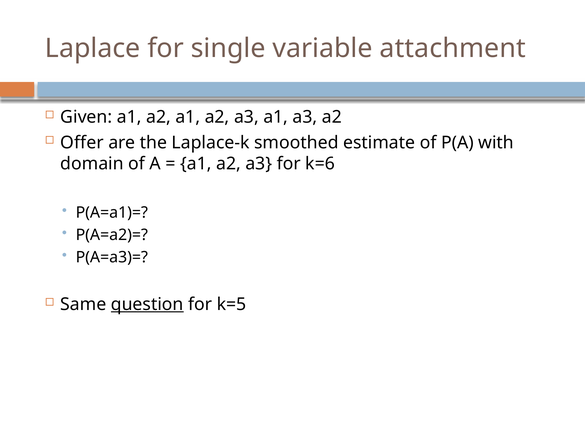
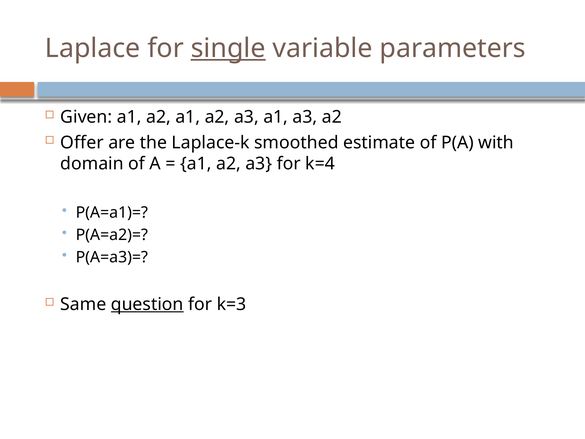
single underline: none -> present
attachment: attachment -> parameters
k=6: k=6 -> k=4
k=5: k=5 -> k=3
